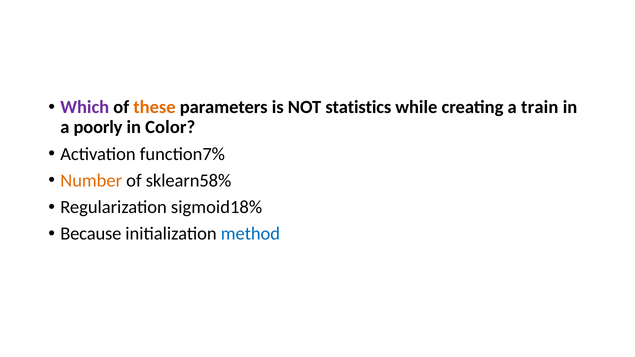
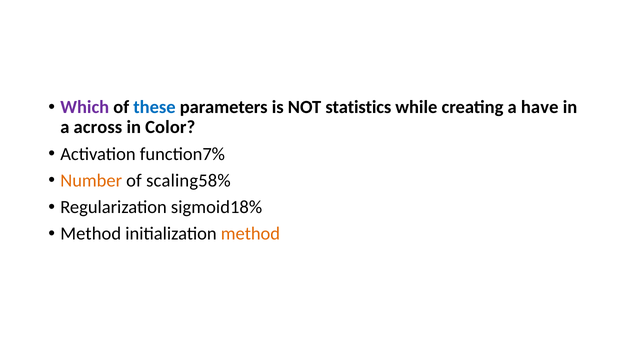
these colour: orange -> blue
train: train -> have
poorly: poorly -> across
sklearn58%: sklearn58% -> scaling58%
Because at (91, 234): Because -> Method
method at (250, 234) colour: blue -> orange
